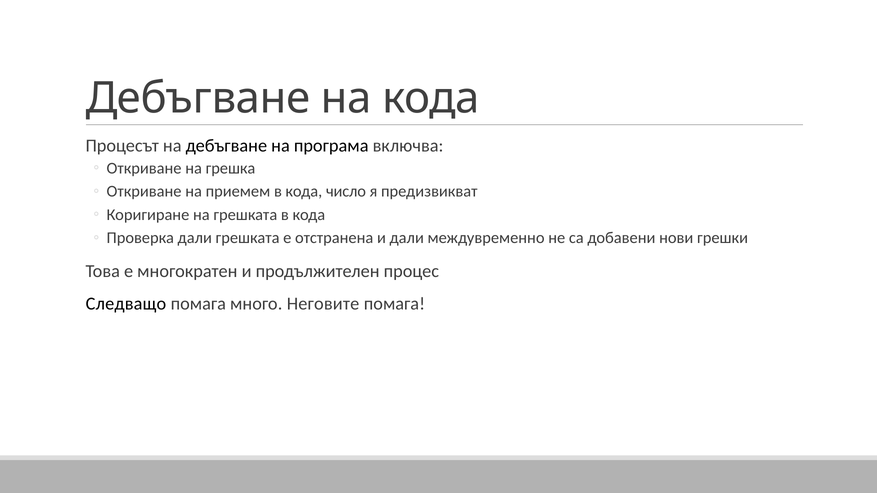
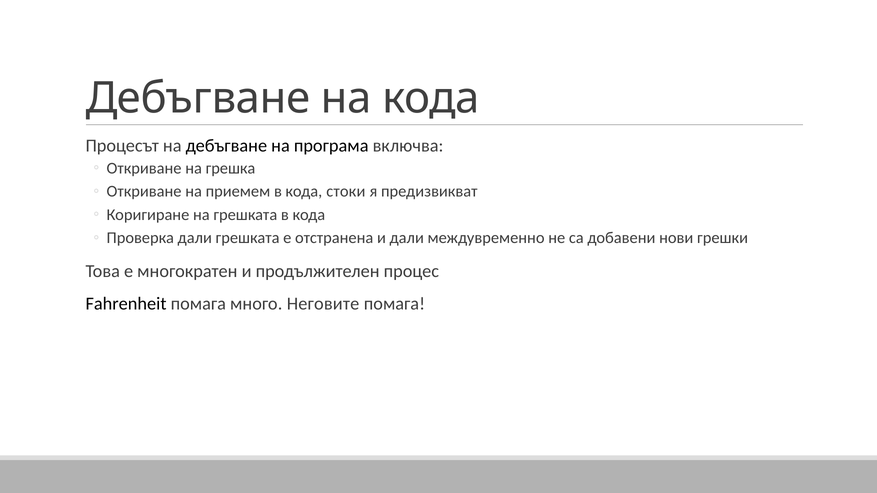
число: число -> стоки
Следващо: Следващо -> Fahrenheit
